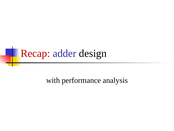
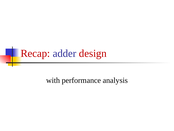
design colour: black -> red
